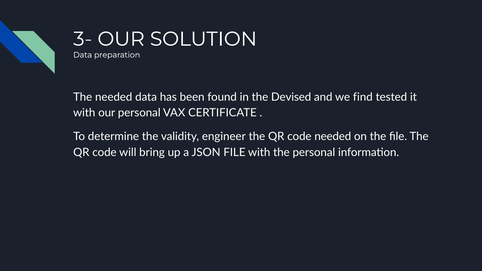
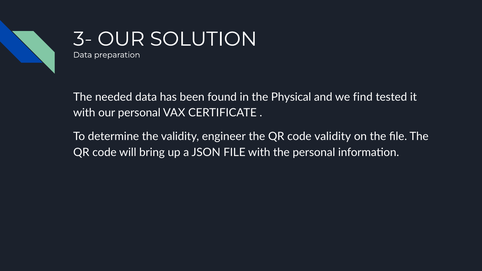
Devised: Devised -> Physical
code needed: needed -> validity
